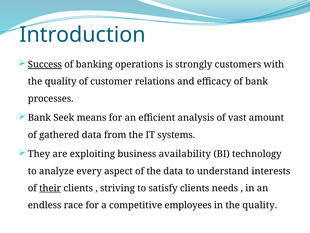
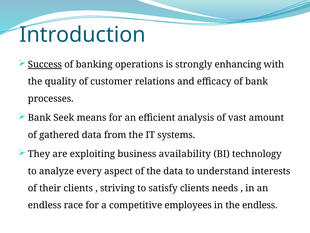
customers: customers -> enhancing
their underline: present -> none
in the quality: quality -> endless
